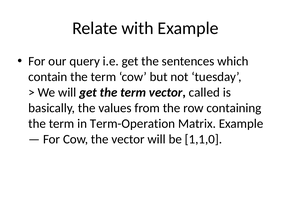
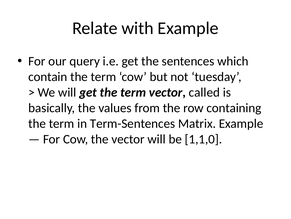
Term-Operation: Term-Operation -> Term-Sentences
